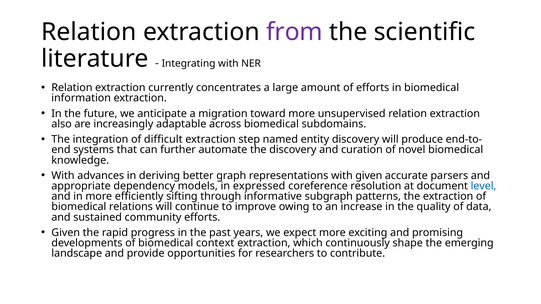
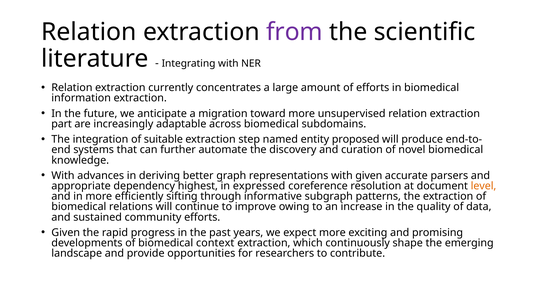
also: also -> part
difficult: difficult -> suitable
entity discovery: discovery -> proposed
models: models -> highest
level colour: blue -> orange
